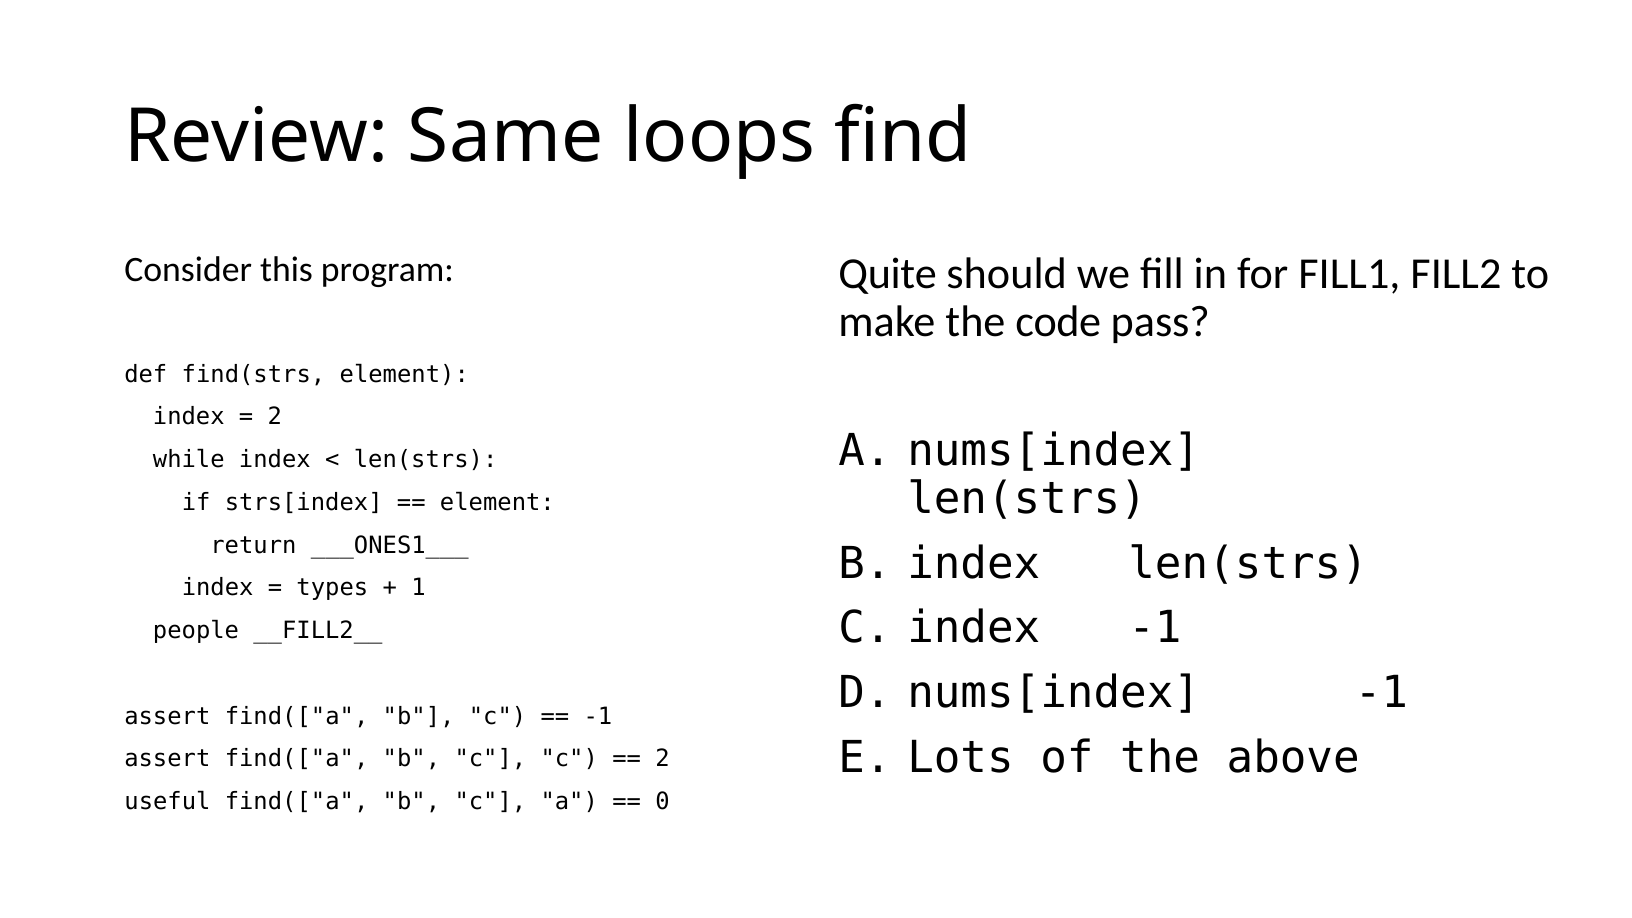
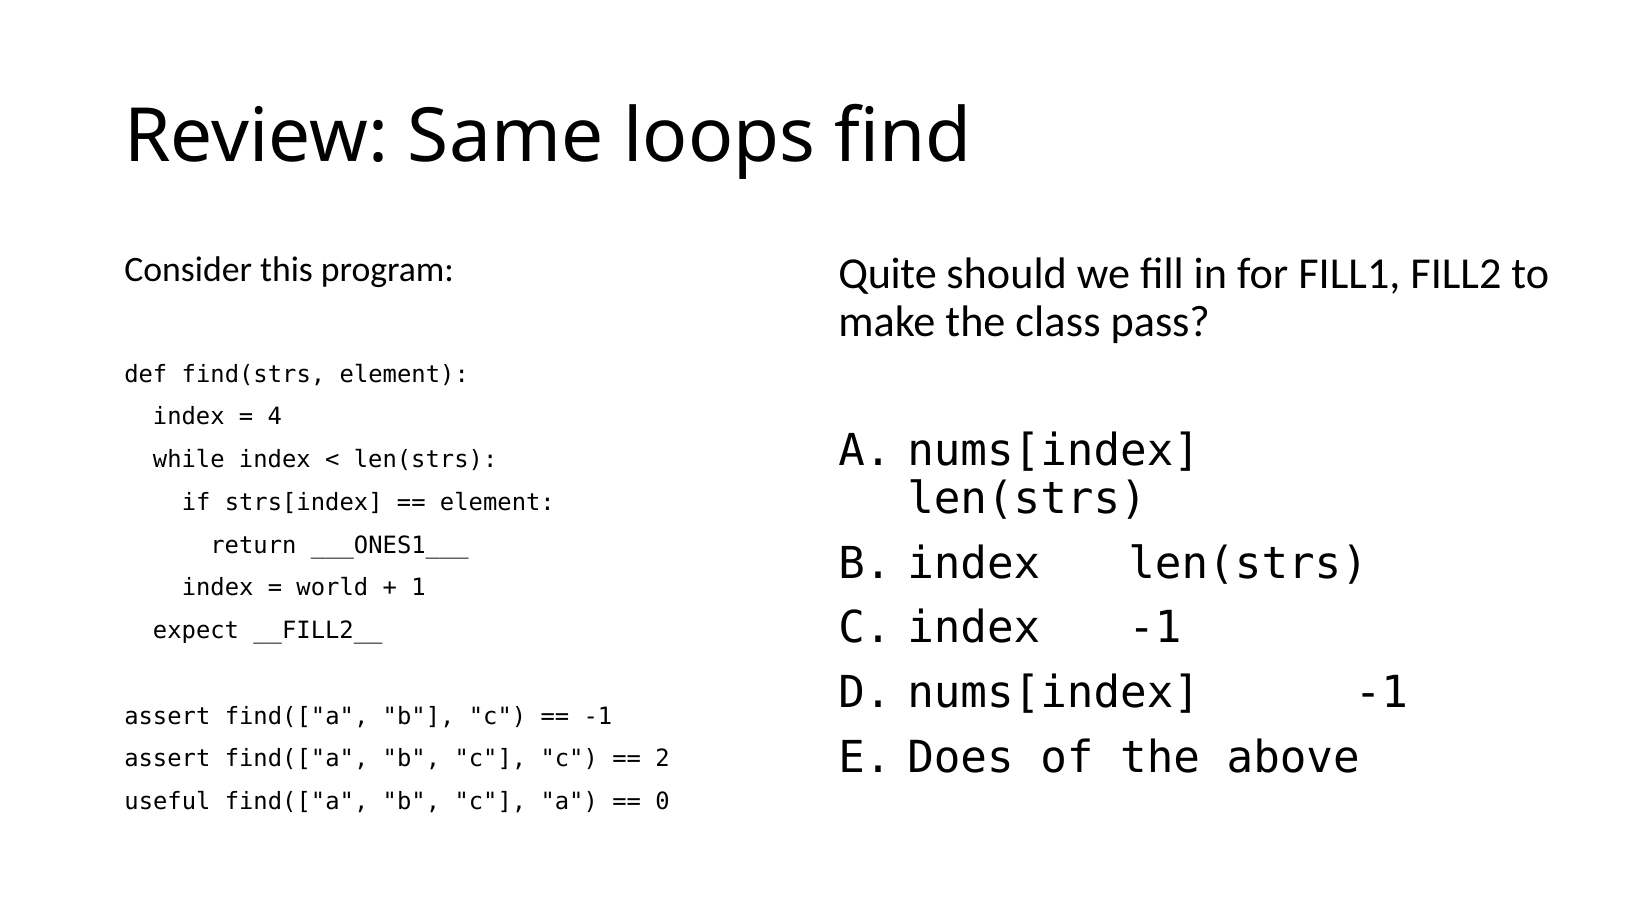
code: code -> class
2 at (275, 417): 2 -> 4
types: types -> world
people: people -> expect
Lots: Lots -> Does
